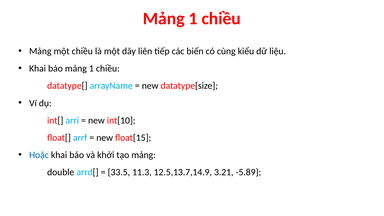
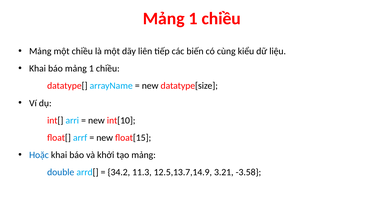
double colour: black -> blue
33.5: 33.5 -> 34.2
-5.89: -5.89 -> -3.58
